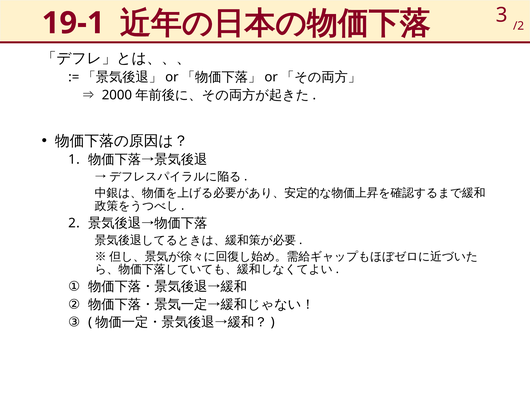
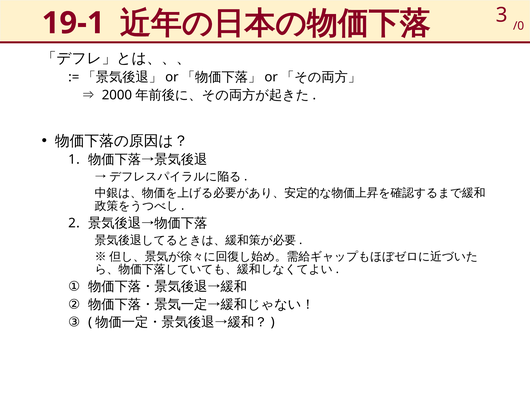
/2: /2 -> /0
